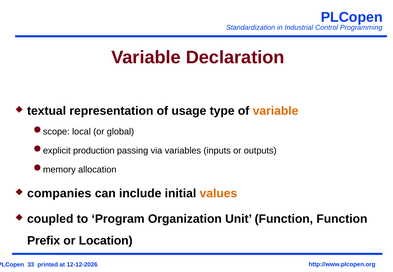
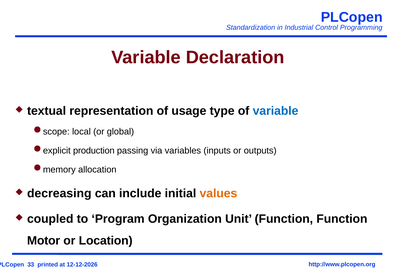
variable at (276, 111) colour: orange -> blue
companies: companies -> decreasing
Prefix: Prefix -> Motor
